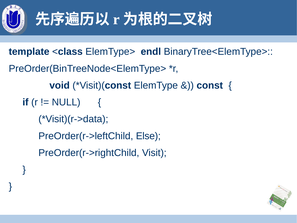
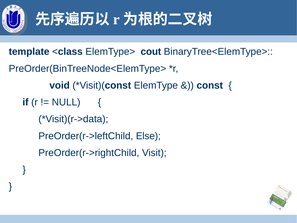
endl: endl -> cout
